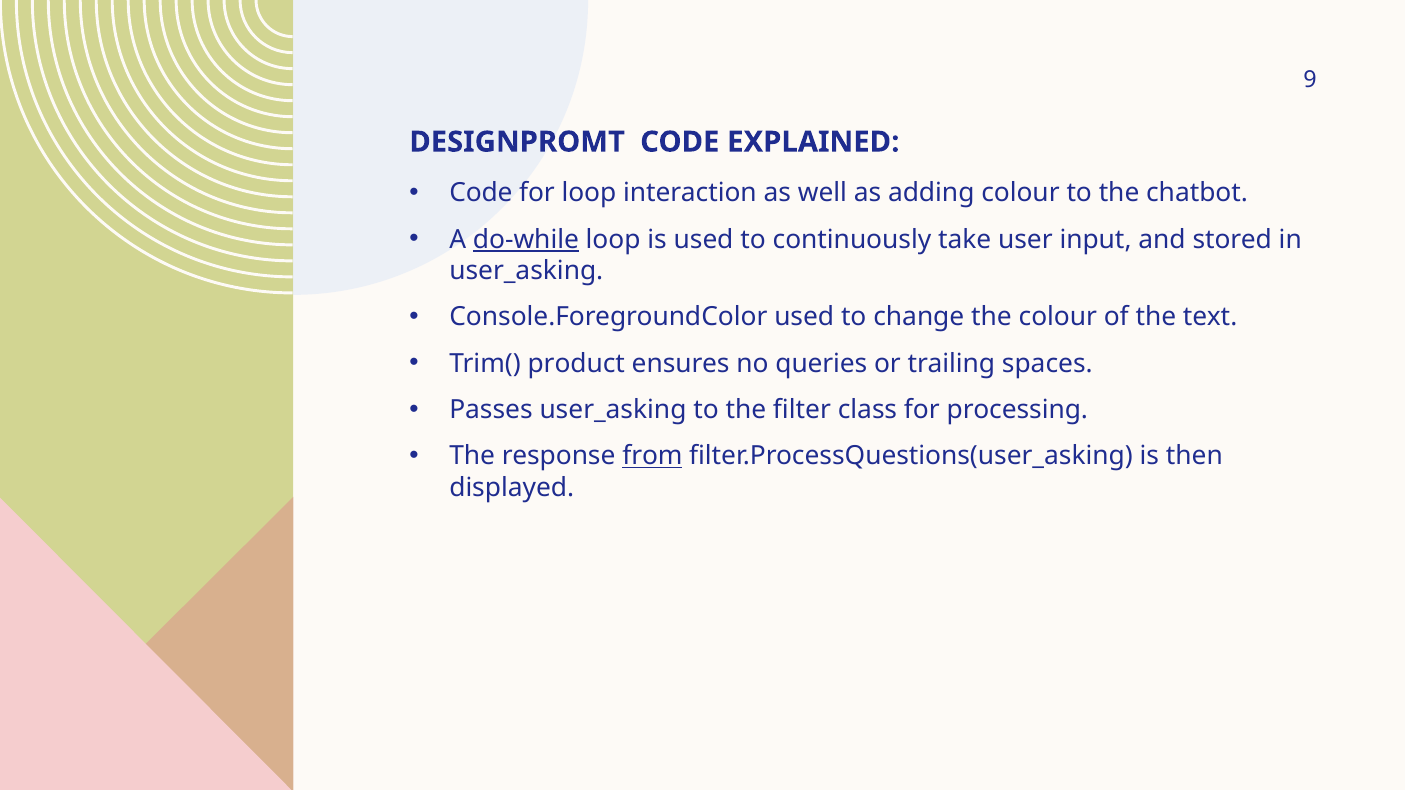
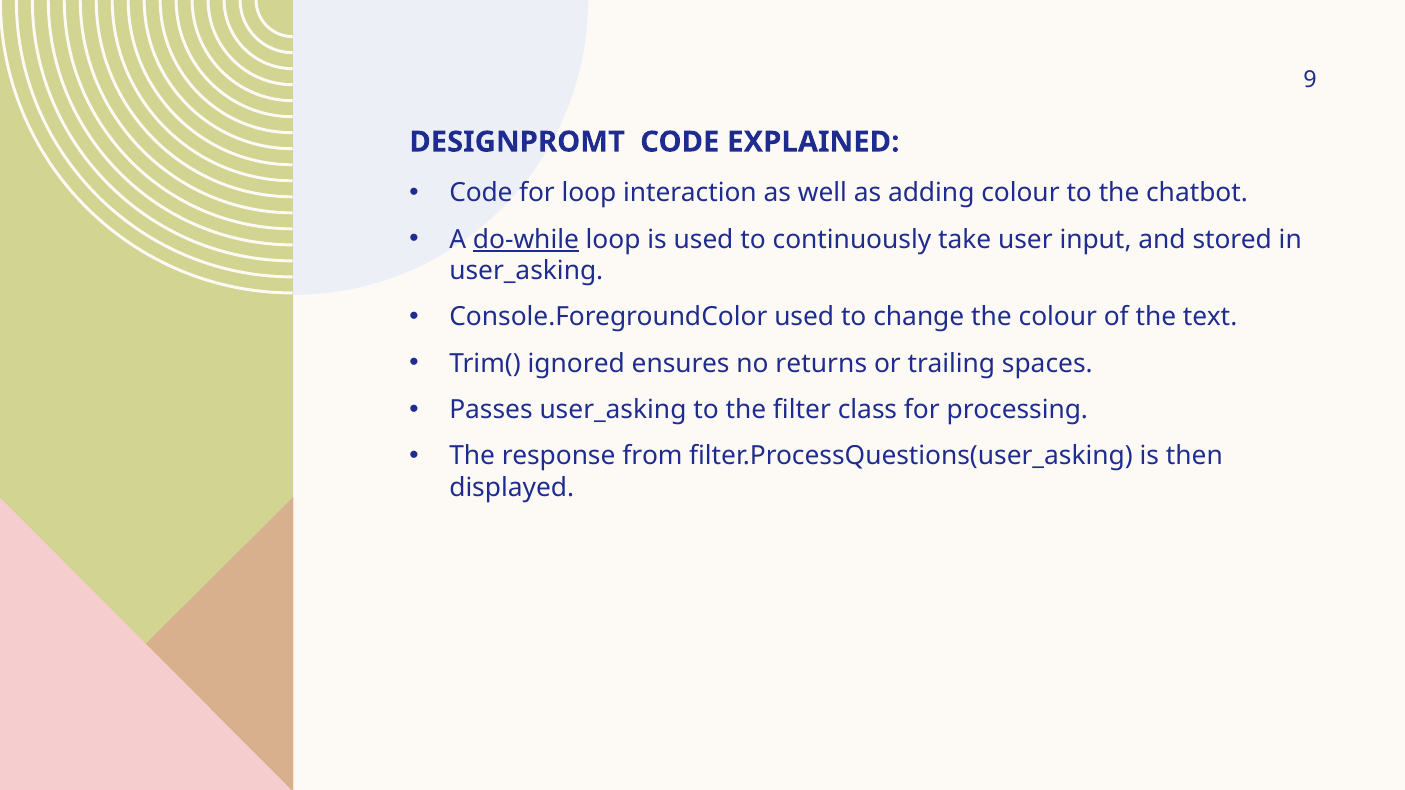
product: product -> ignored
queries: queries -> returns
from underline: present -> none
